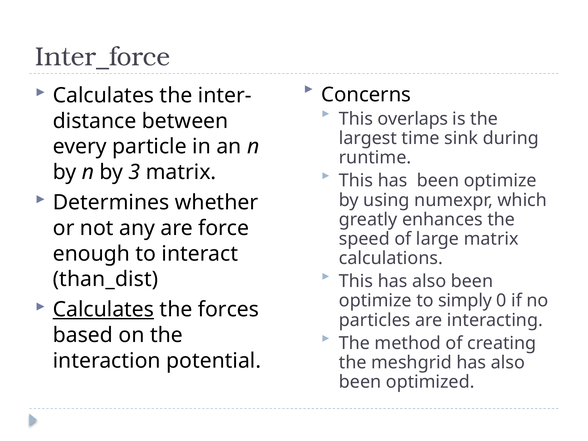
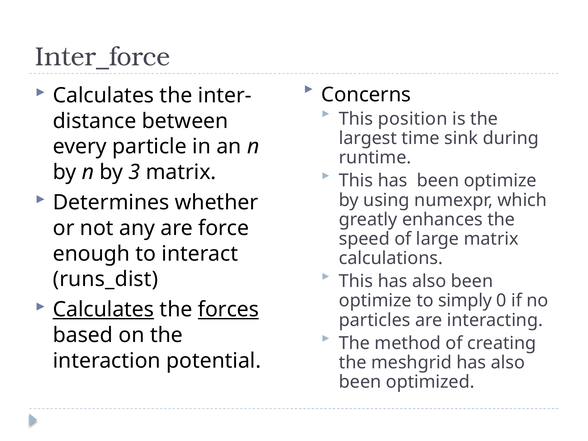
overlaps: overlaps -> position
than_dist: than_dist -> runs_dist
forces underline: none -> present
